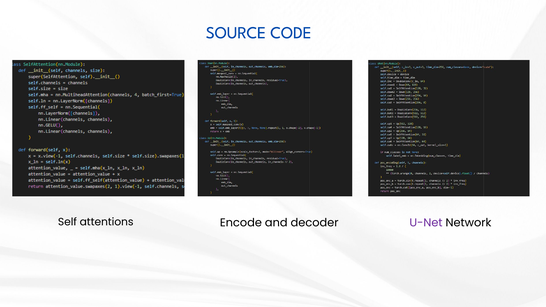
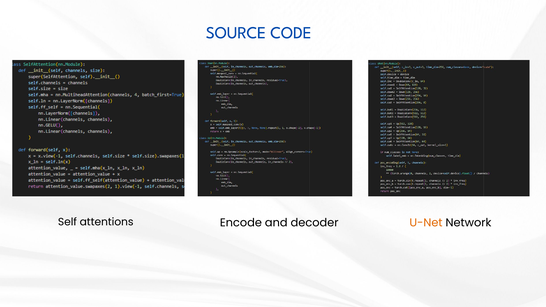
U-Net colour: purple -> orange
